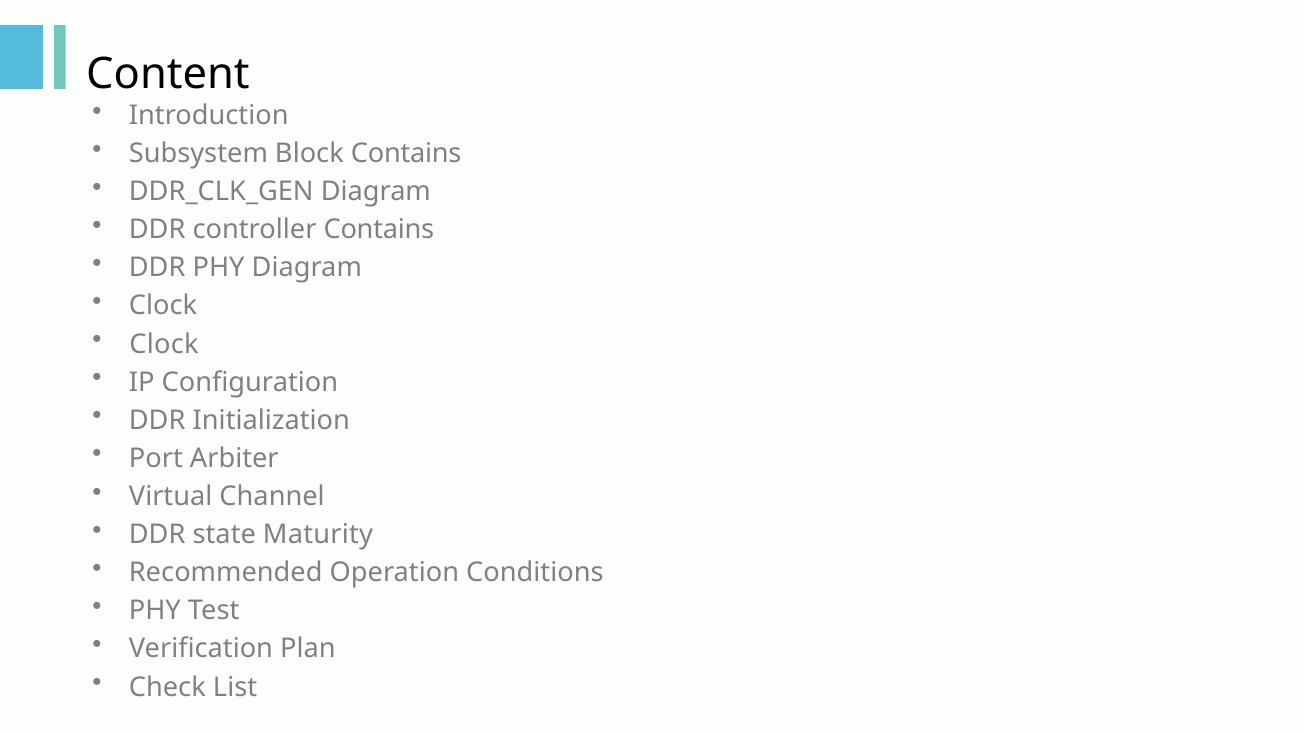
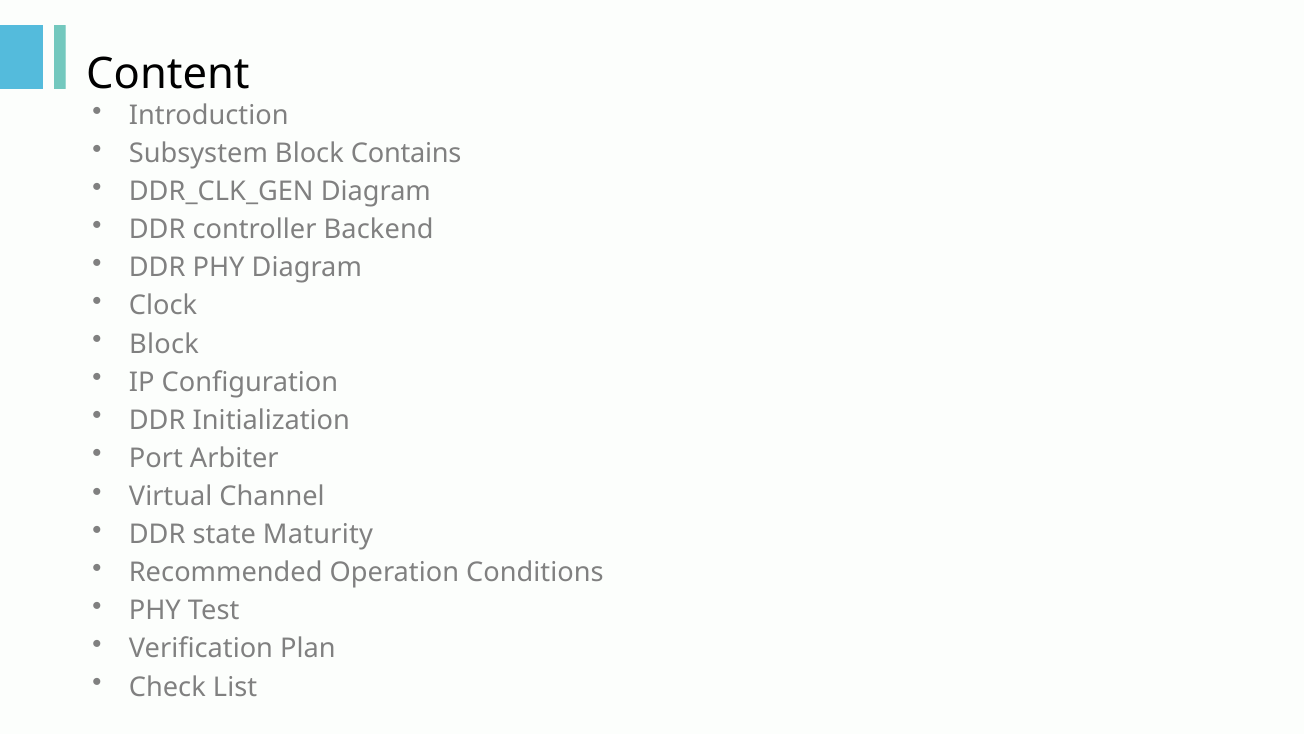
controller Contains: Contains -> Backend
Clock at (164, 344): Clock -> Block
